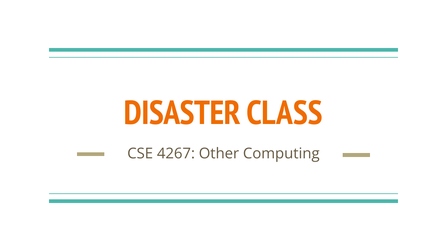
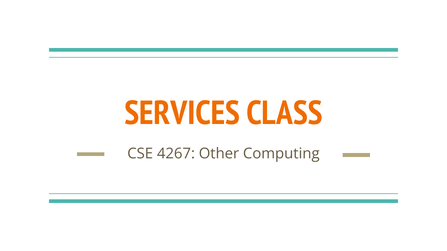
DISASTER: DISASTER -> SERVICES
